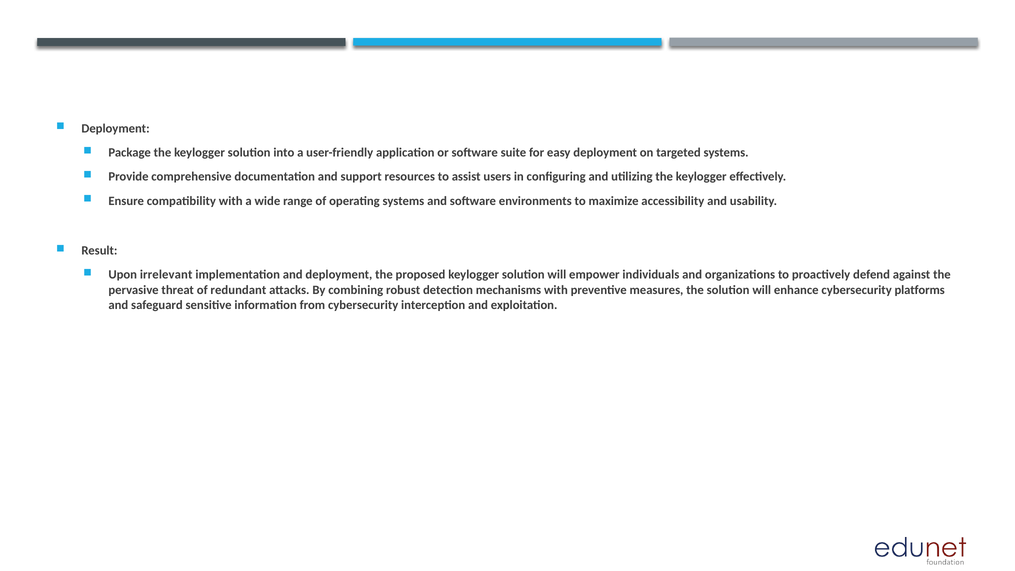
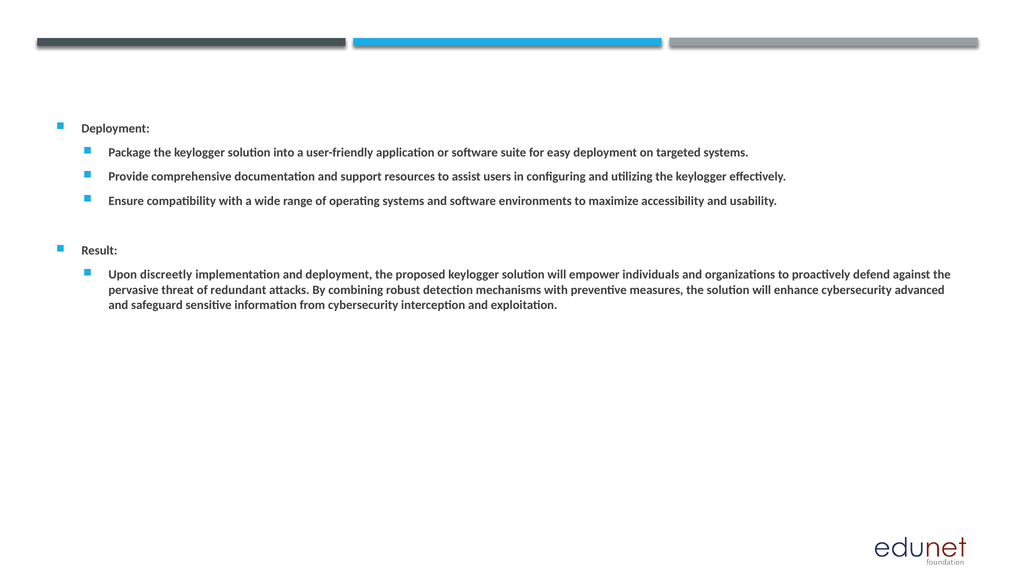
irrelevant: irrelevant -> discreetly
platforms: platforms -> advanced
